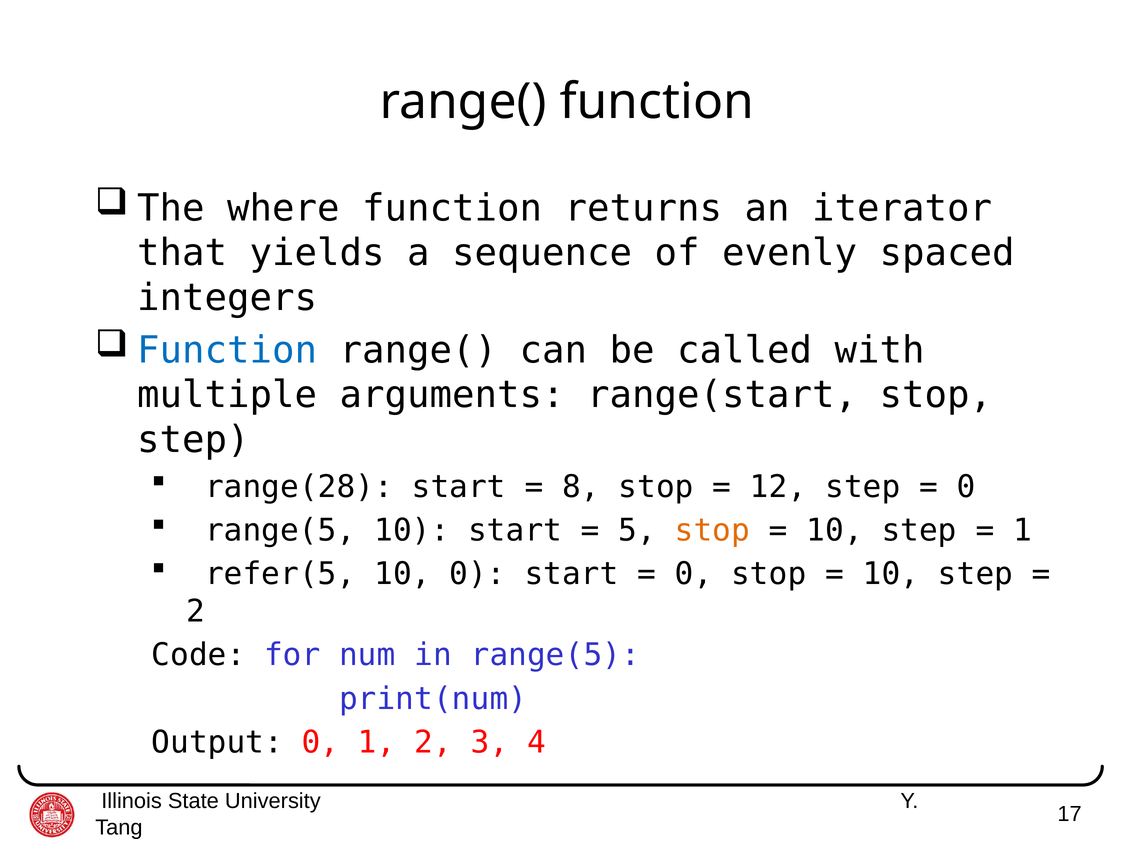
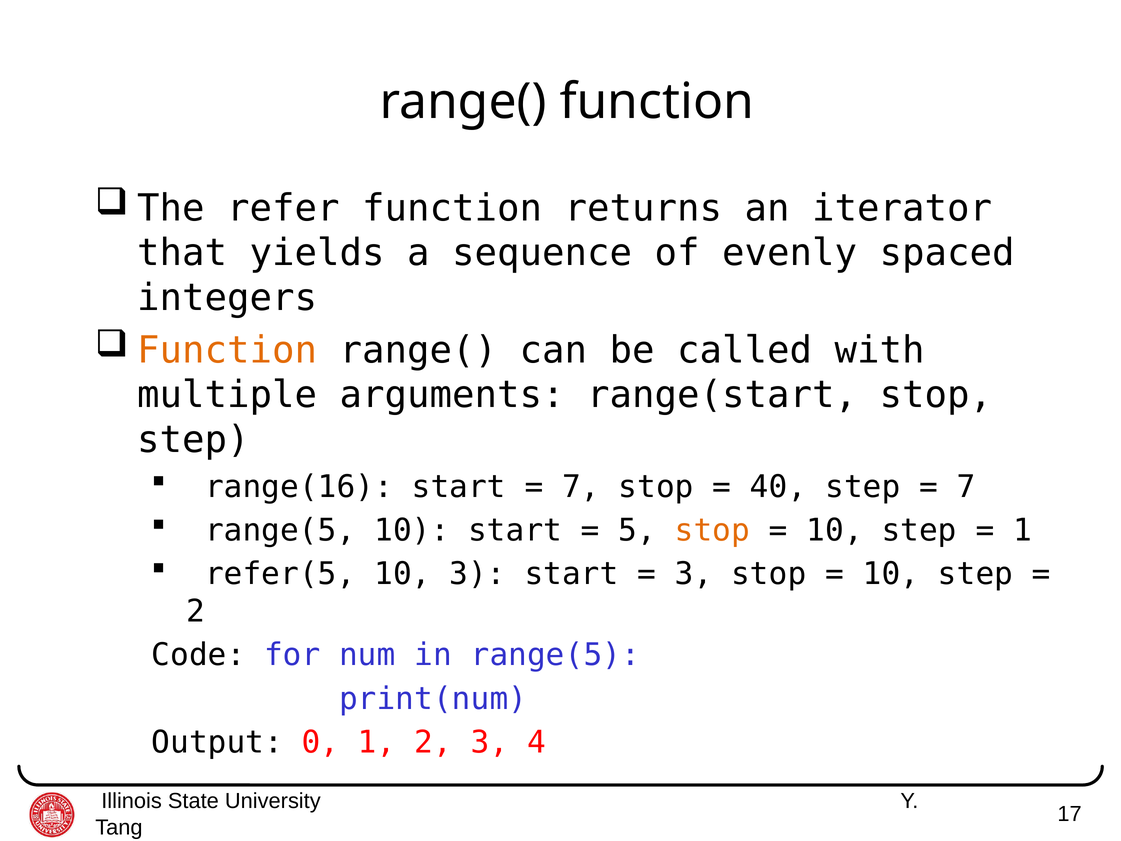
where: where -> refer
Function at (227, 350) colour: blue -> orange
range(28: range(28 -> range(16
8 at (581, 487): 8 -> 7
12: 12 -> 40
0 at (966, 487): 0 -> 7
10 0: 0 -> 3
0 at (694, 574): 0 -> 3
